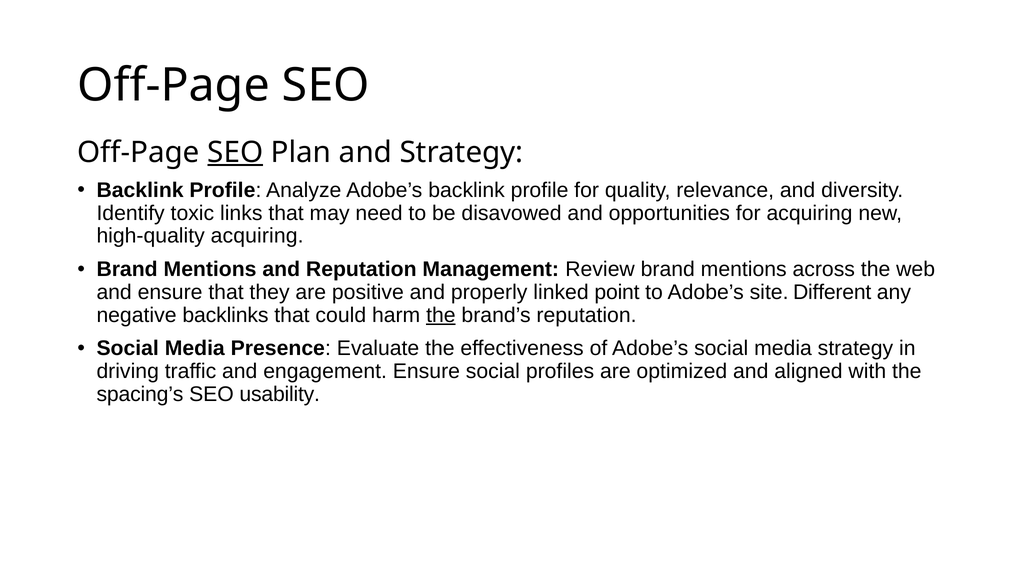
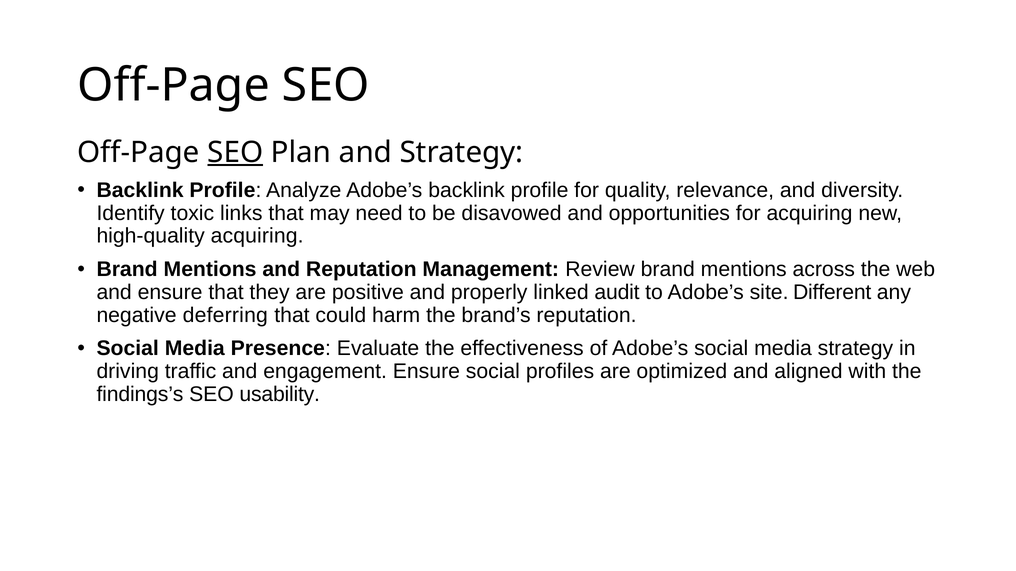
point: point -> audit
backlinks: backlinks -> deferring
the at (441, 315) underline: present -> none
spacing’s: spacing’s -> findings’s
